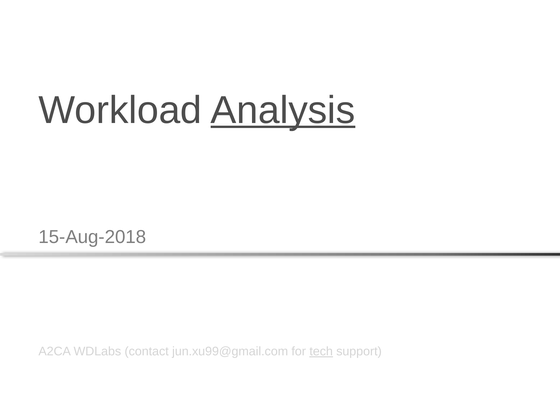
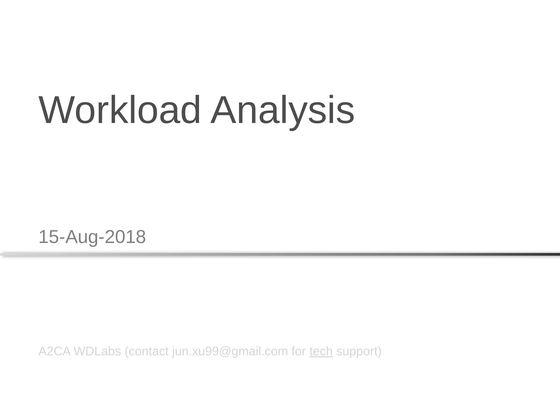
Analysis underline: present -> none
